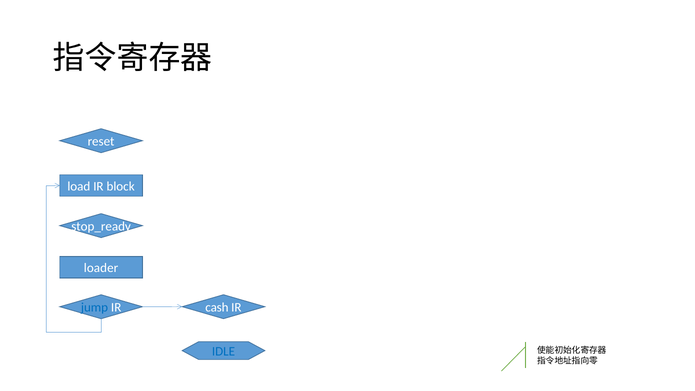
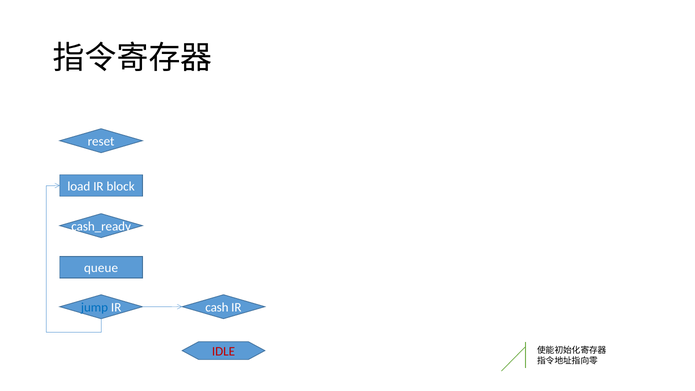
stop_ready: stop_ready -> cash_ready
loader: loader -> queue
IDLE colour: blue -> red
